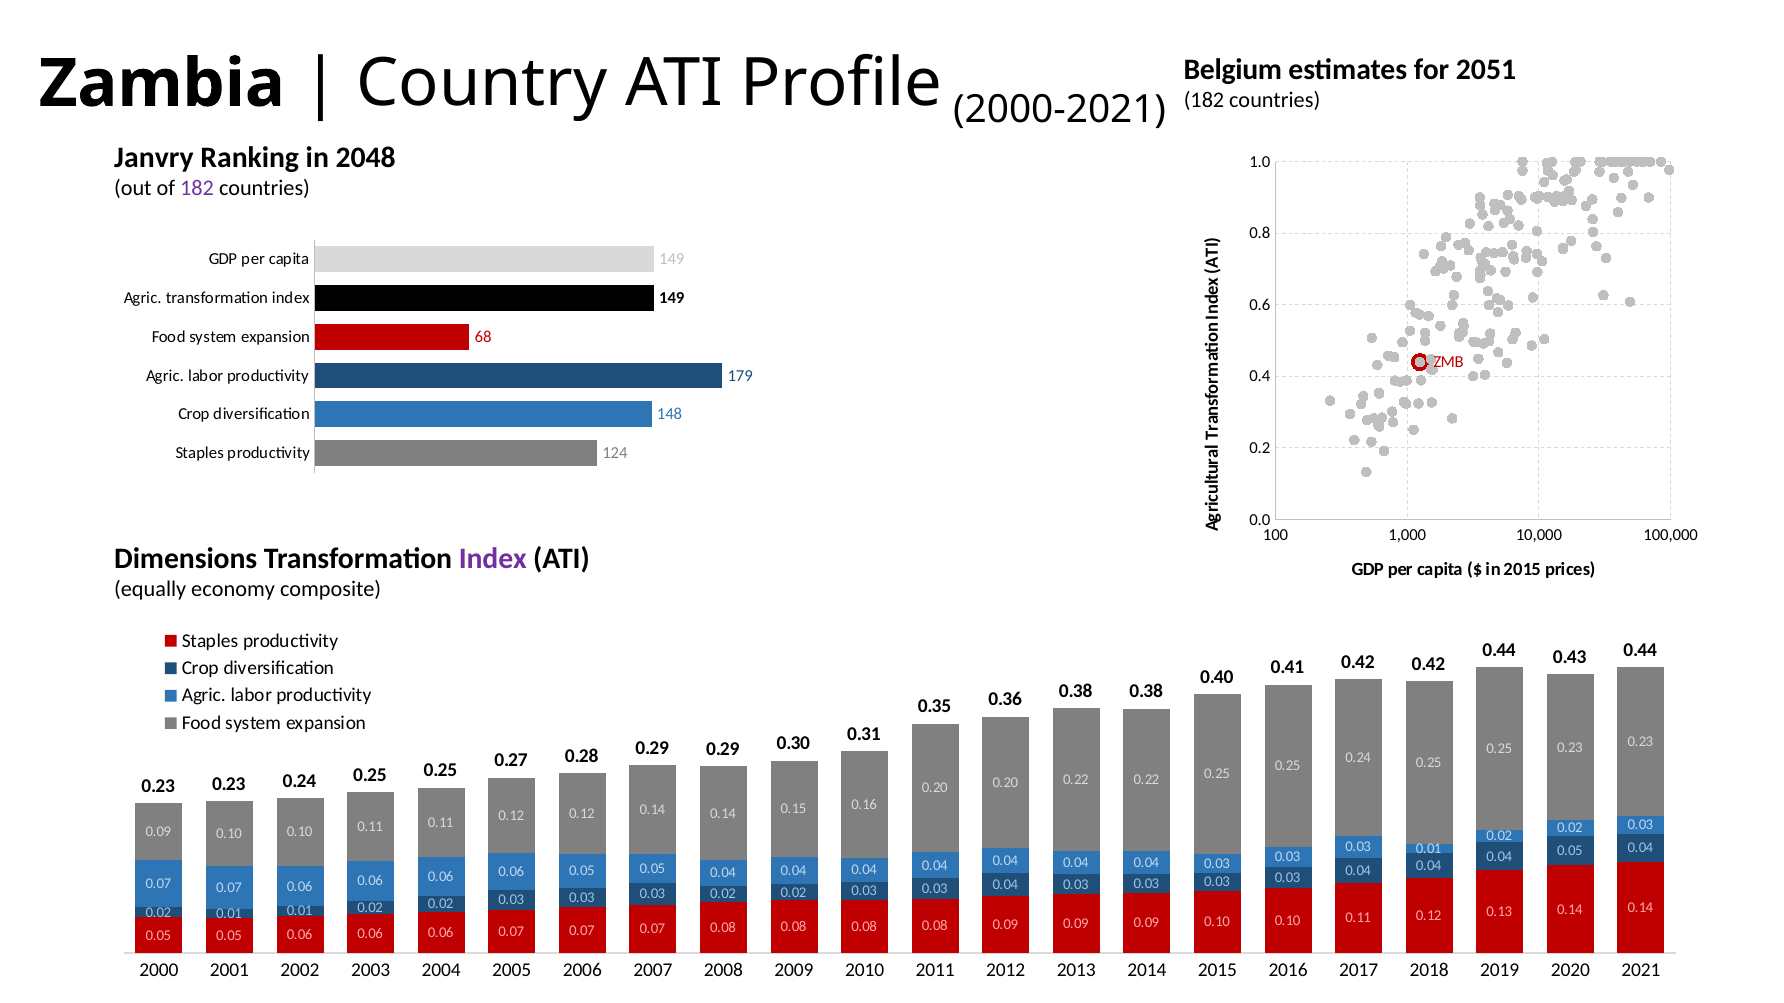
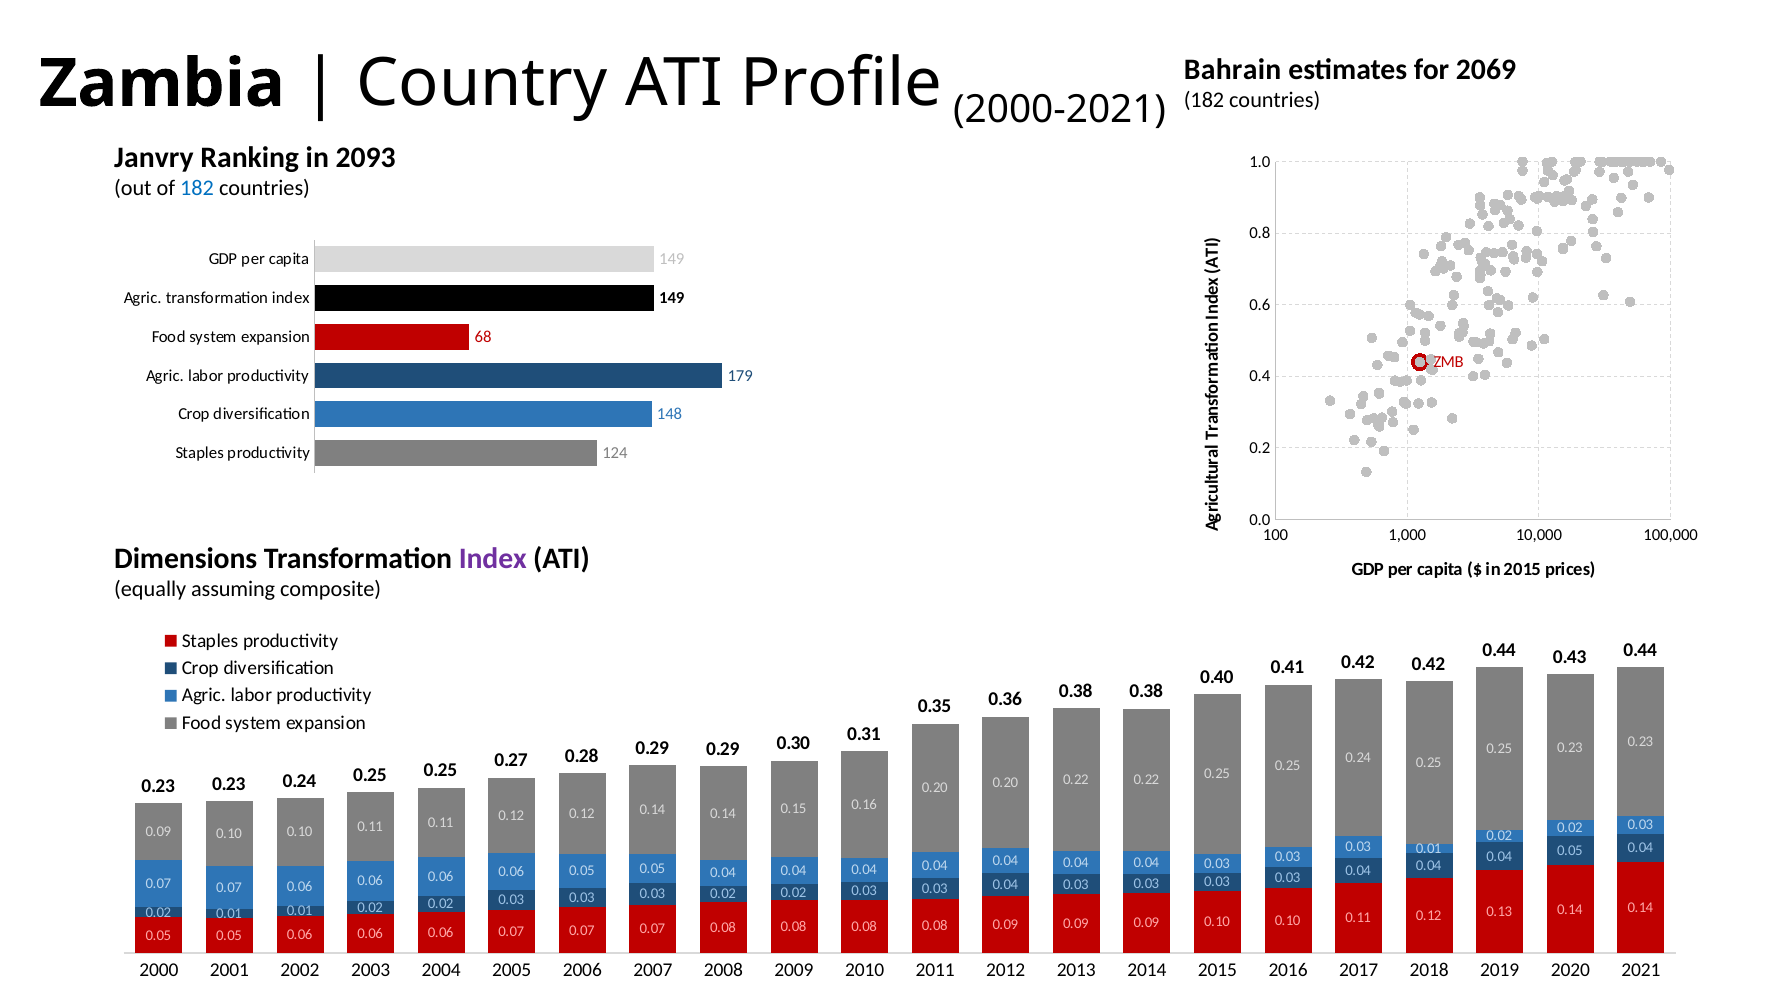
Belgium: Belgium -> Bahrain
2051: 2051 -> 2069
2048: 2048 -> 2093
182 at (197, 189) colour: purple -> blue
economy: economy -> assuming
